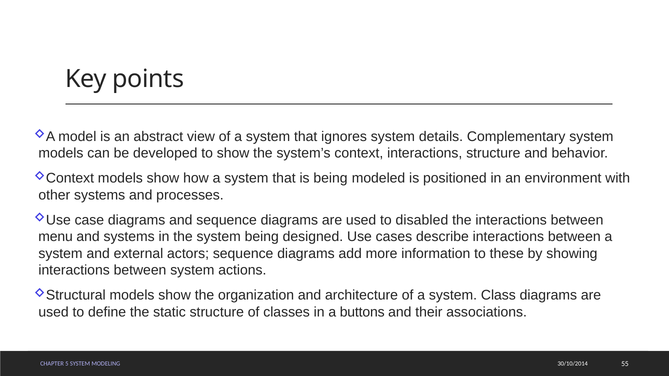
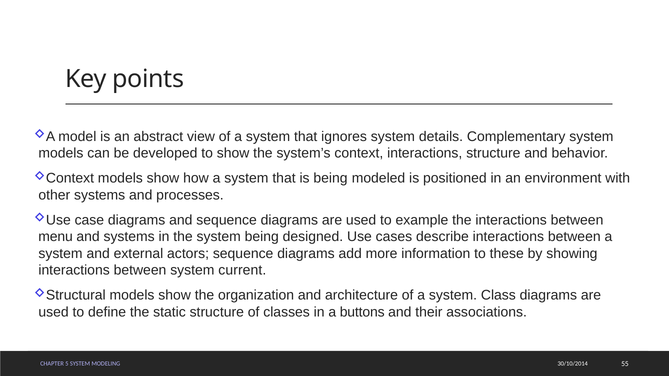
disabled: disabled -> example
actions: actions -> current
